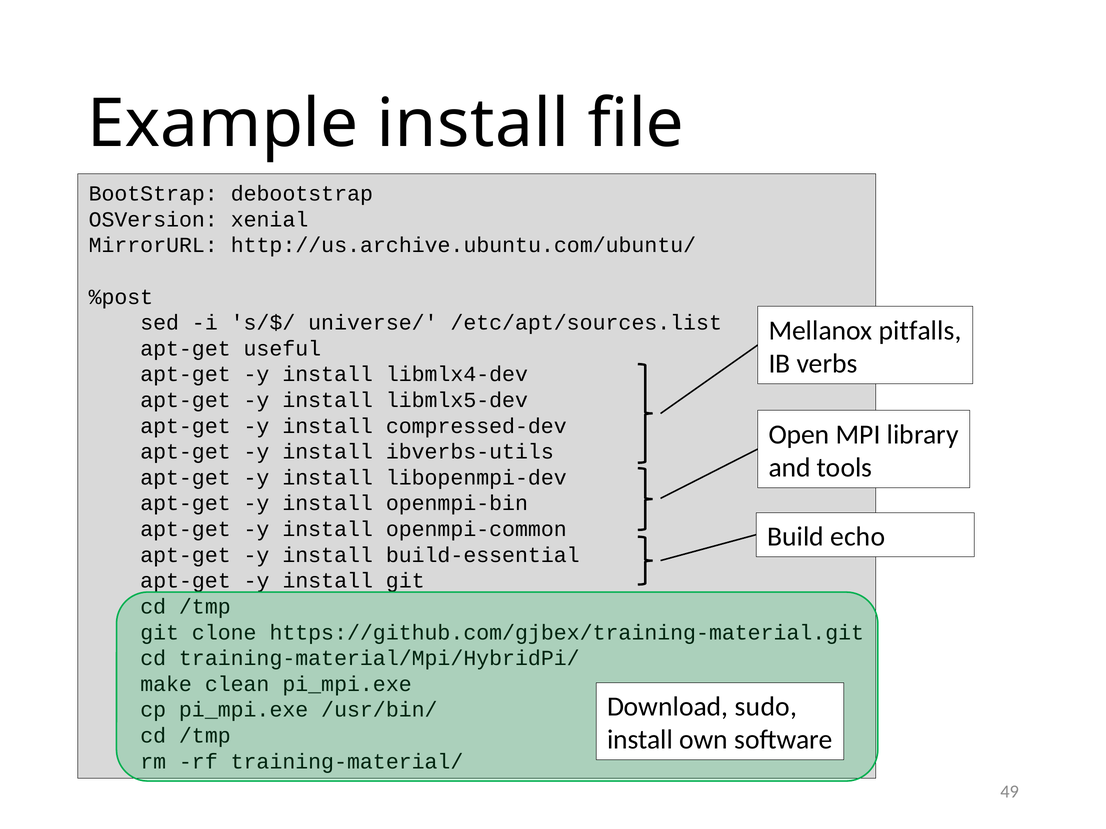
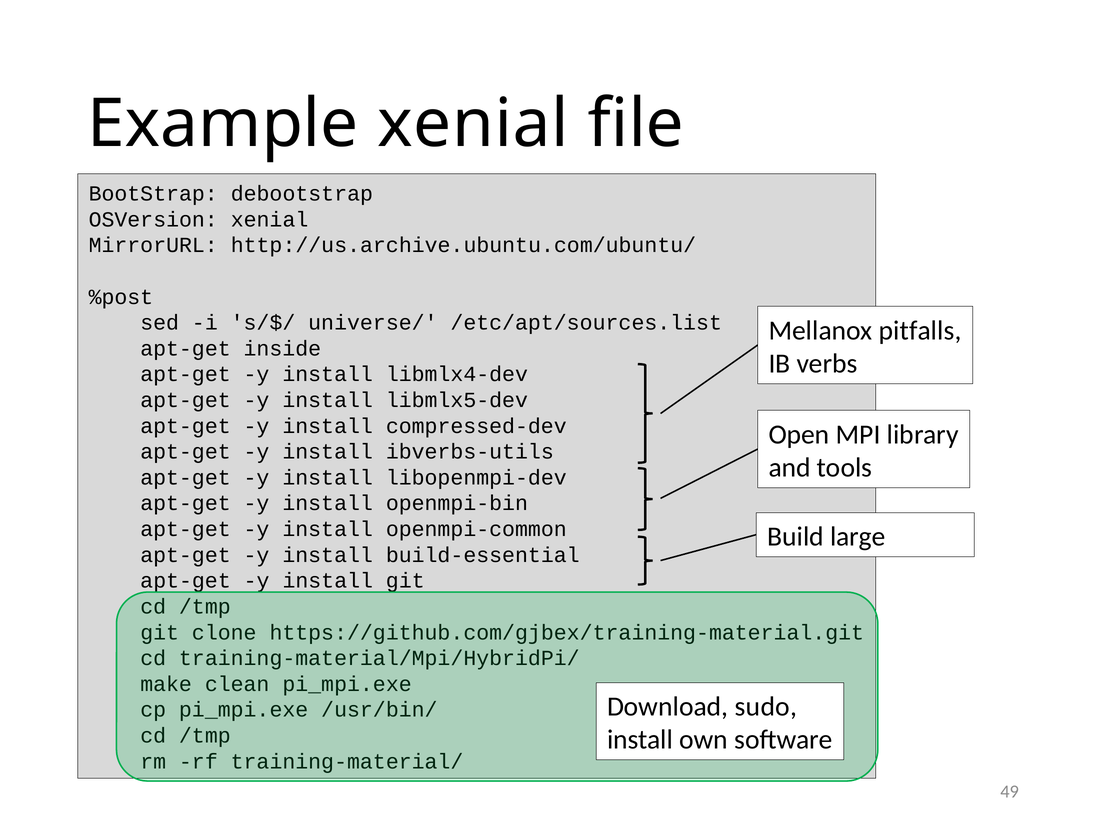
Example install: install -> xenial
useful: useful -> inside
echo: echo -> large
